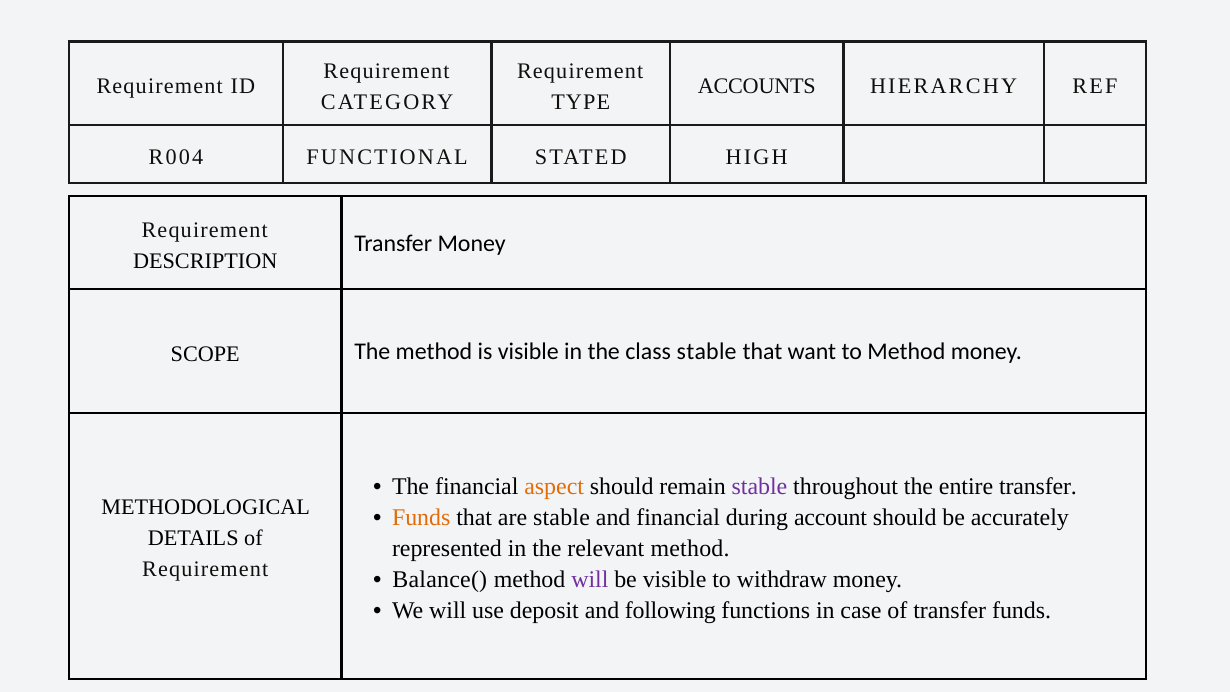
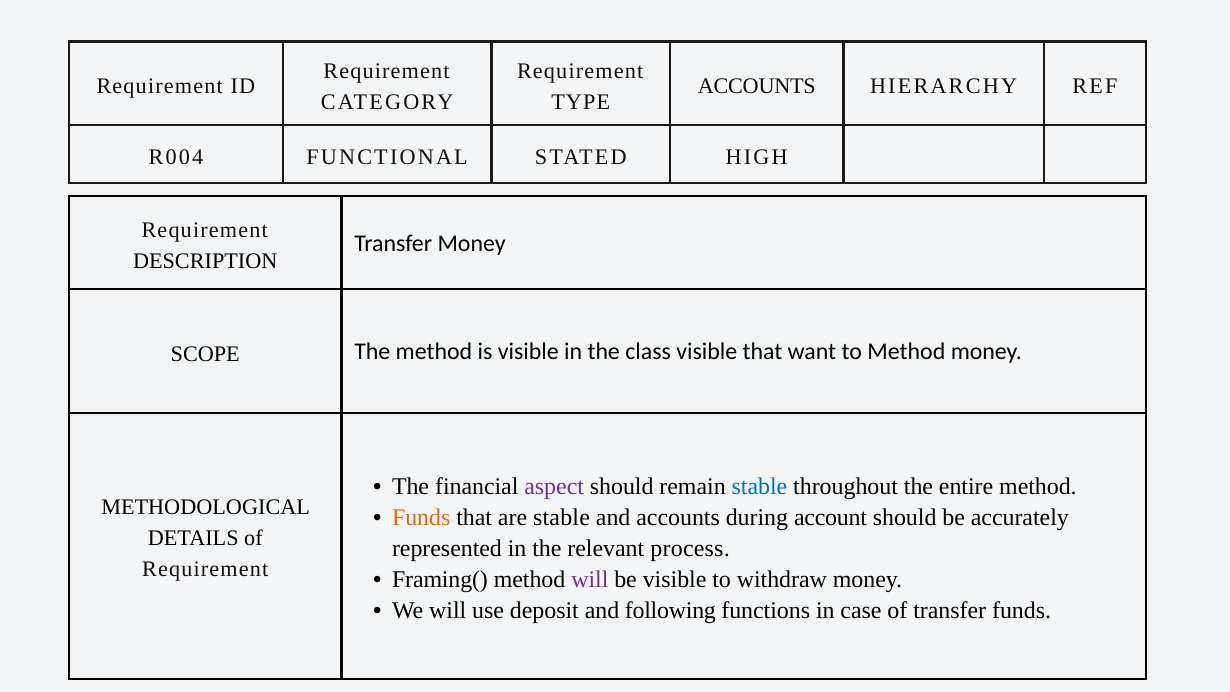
class stable: stable -> visible
aspect colour: orange -> purple
stable at (759, 486) colour: purple -> blue
entire transfer: transfer -> method
and financial: financial -> accounts
relevant method: method -> process
Balance(: Balance( -> Framing(
